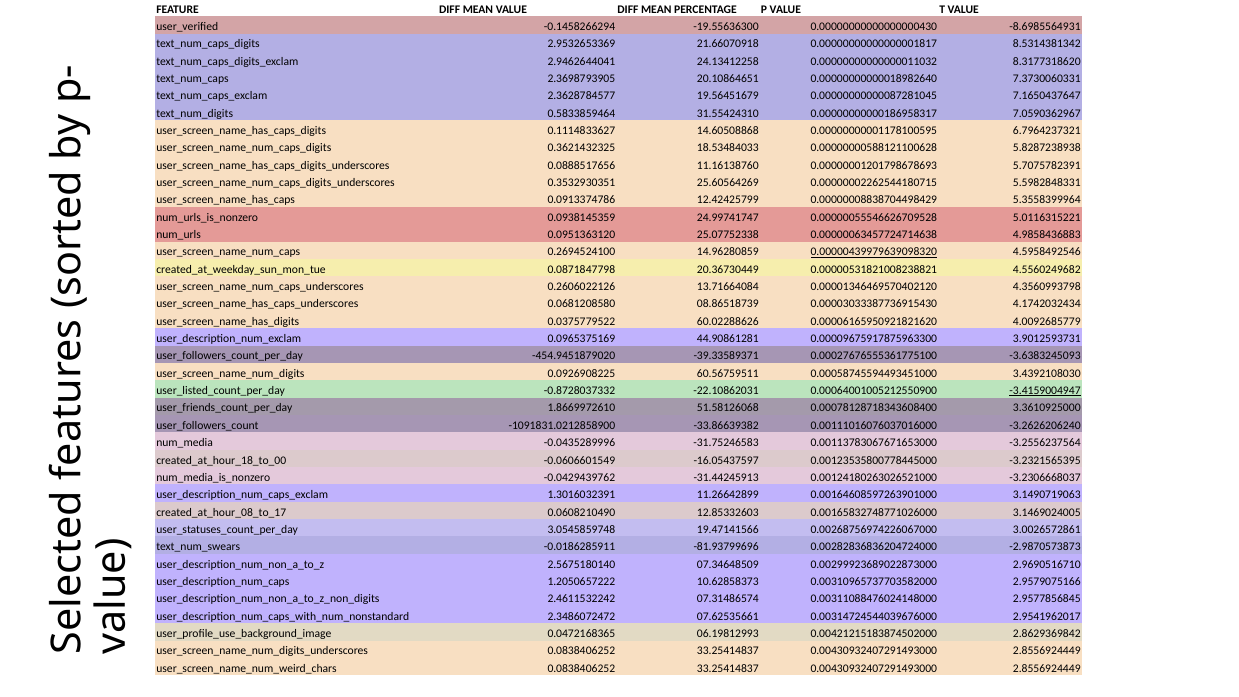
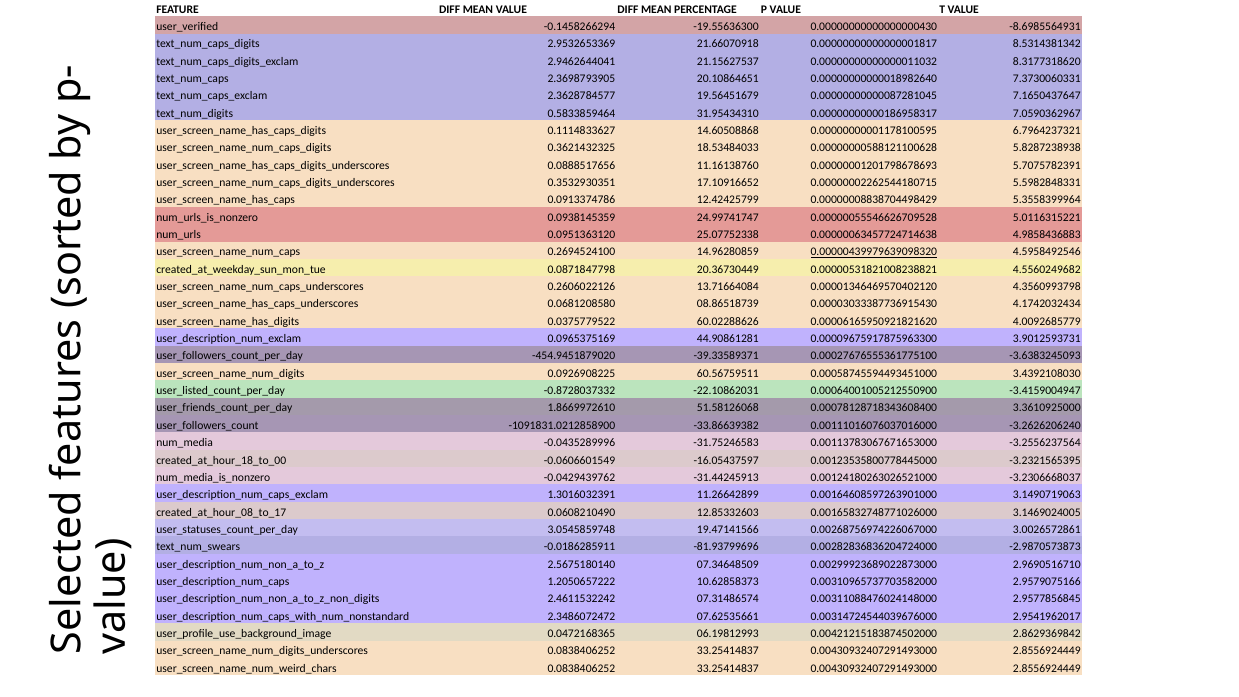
24.13412258: 24.13412258 -> 21.15627537
31.55424310: 31.55424310 -> 31.95434310
25.60564269: 25.60564269 -> 17.10916652
-3.4159004947 underline: present -> none
